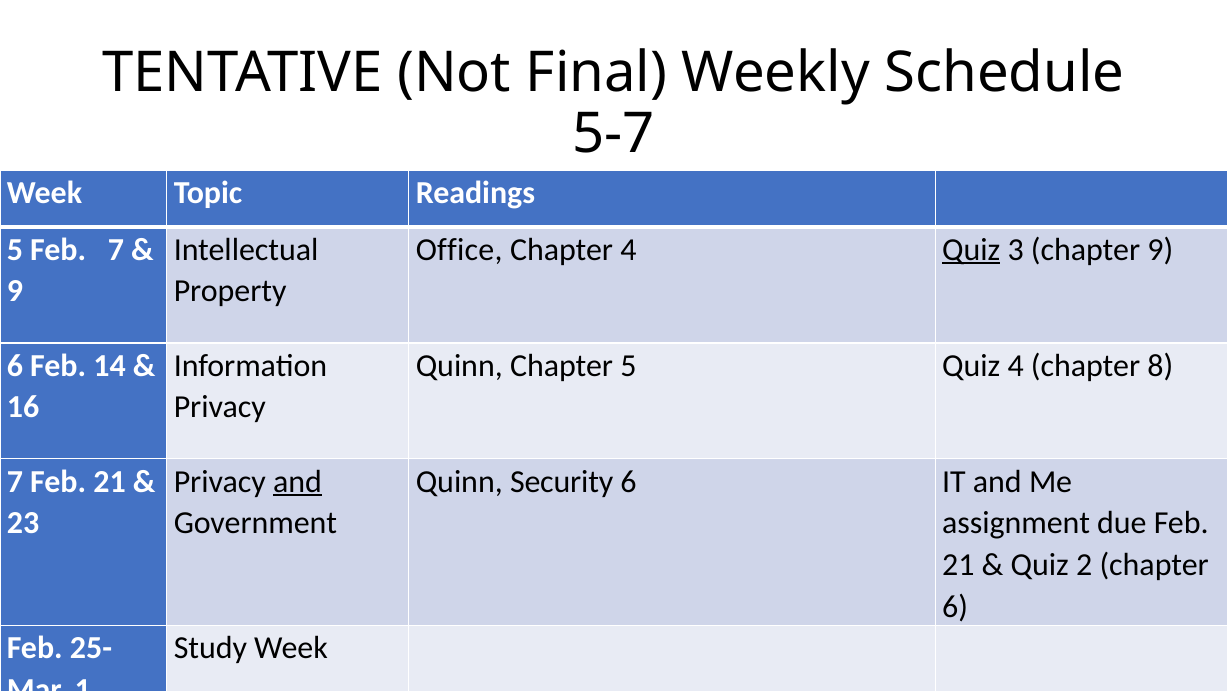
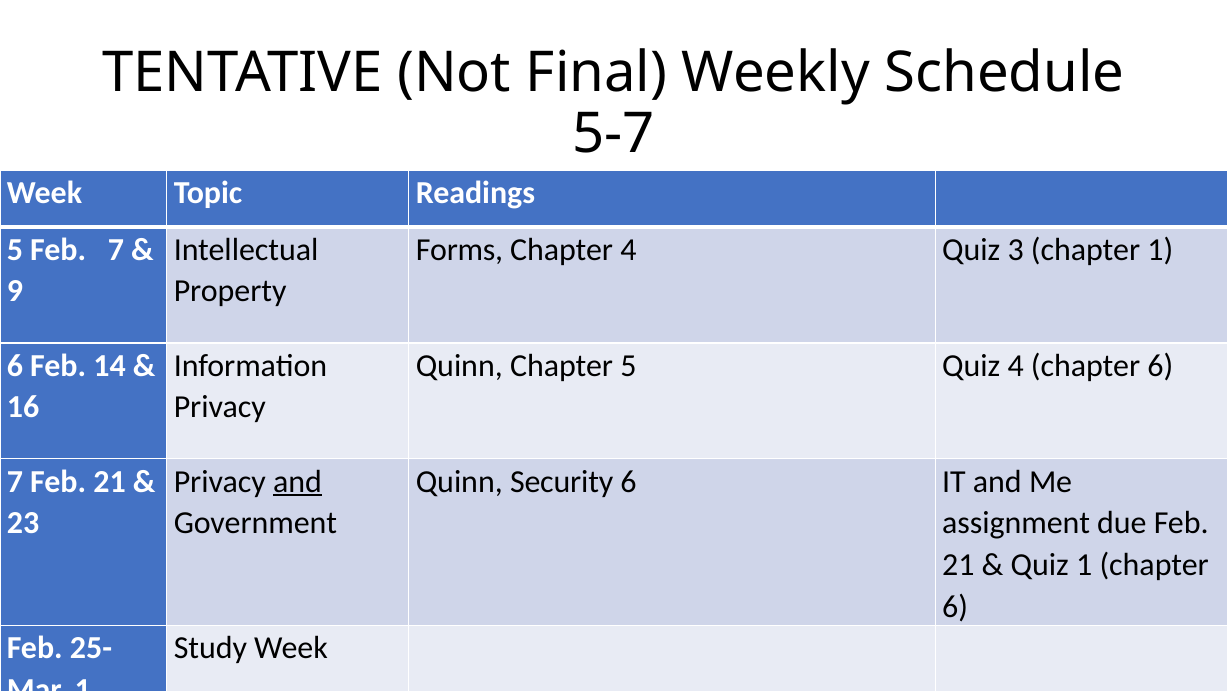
Office: Office -> Forms
Quiz at (971, 249) underline: present -> none
chapter 9: 9 -> 1
4 chapter 8: 8 -> 6
Quiz 2: 2 -> 1
